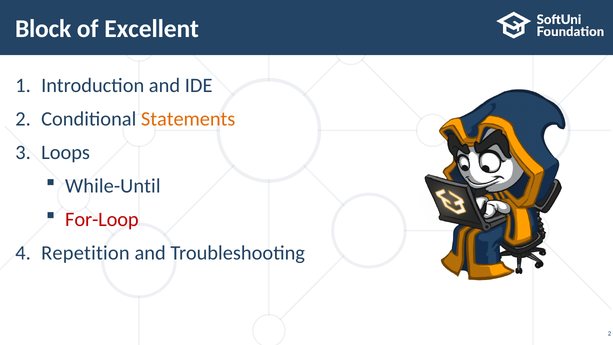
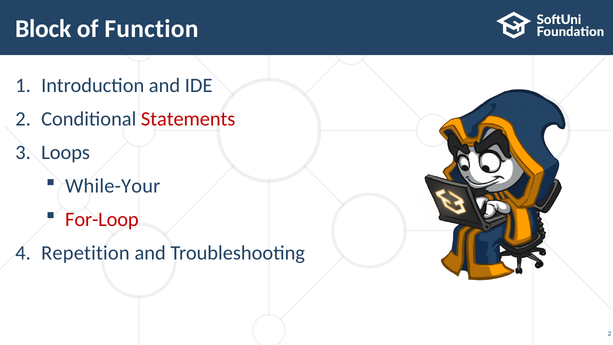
Excellent: Excellent -> Function
Statements colour: orange -> red
While-Until: While-Until -> While-Your
